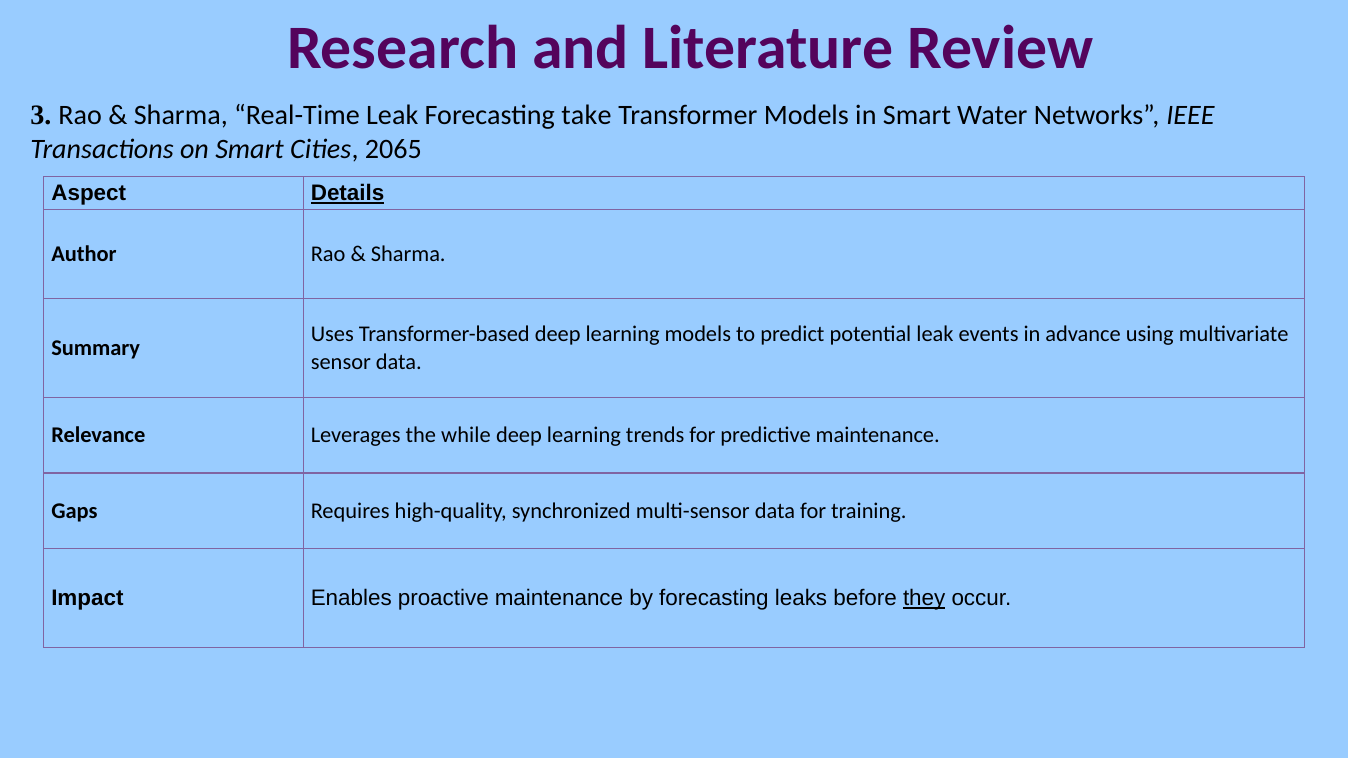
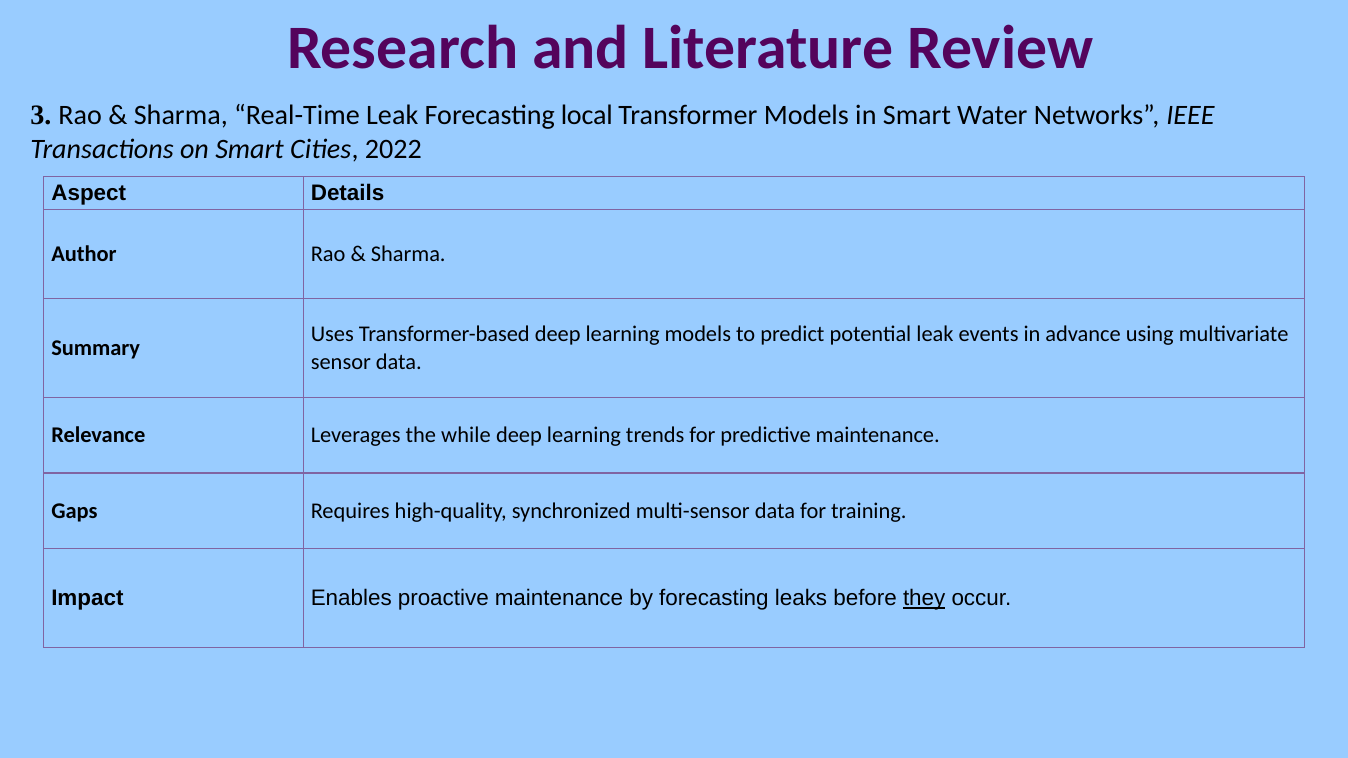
take: take -> local
2065: 2065 -> 2022
Details underline: present -> none
